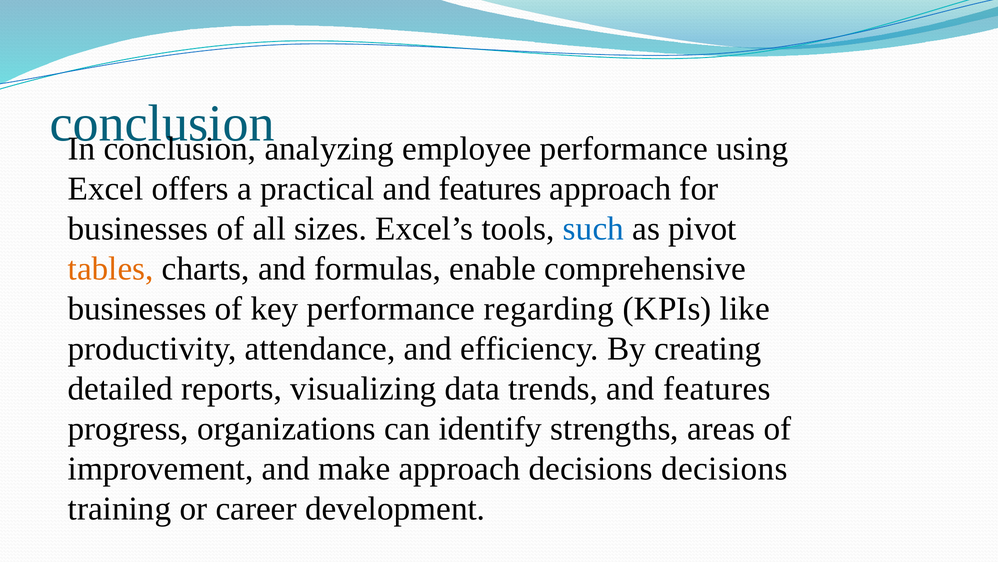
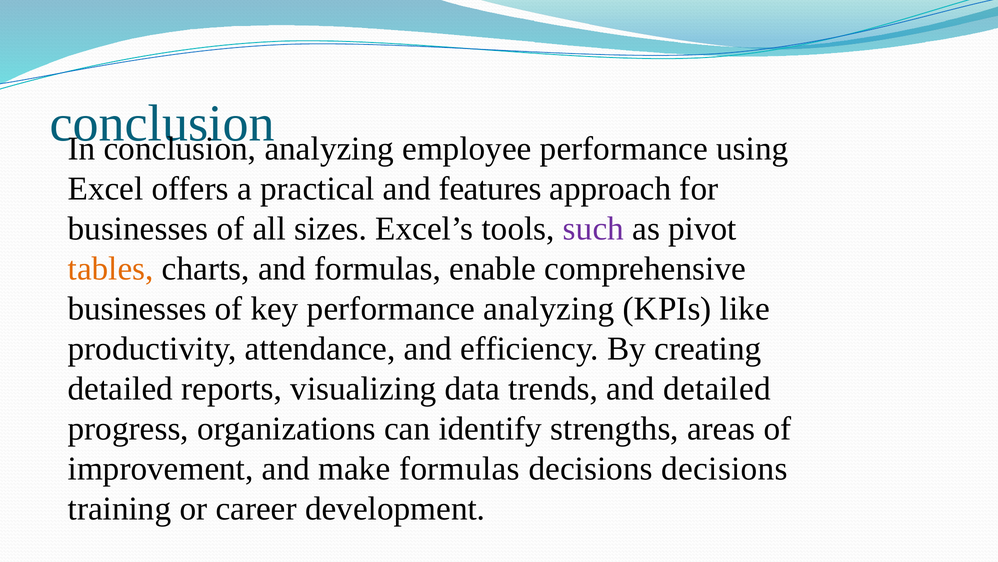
such colour: blue -> purple
performance regarding: regarding -> analyzing
trends and features: features -> detailed
make approach: approach -> formulas
